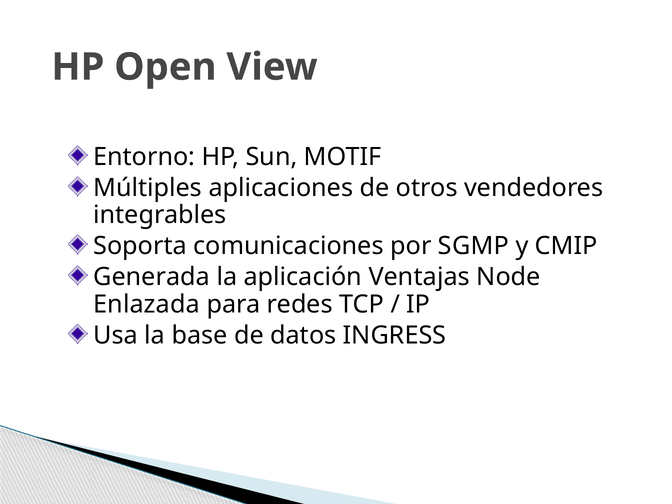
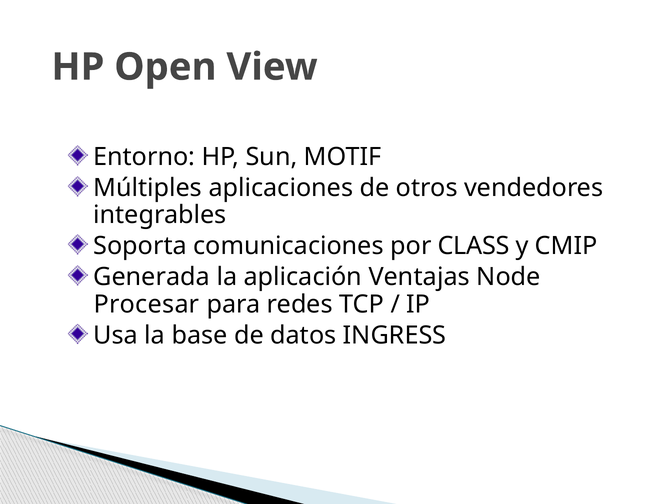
SGMP: SGMP -> CLASS
Enlazada: Enlazada -> Procesar
